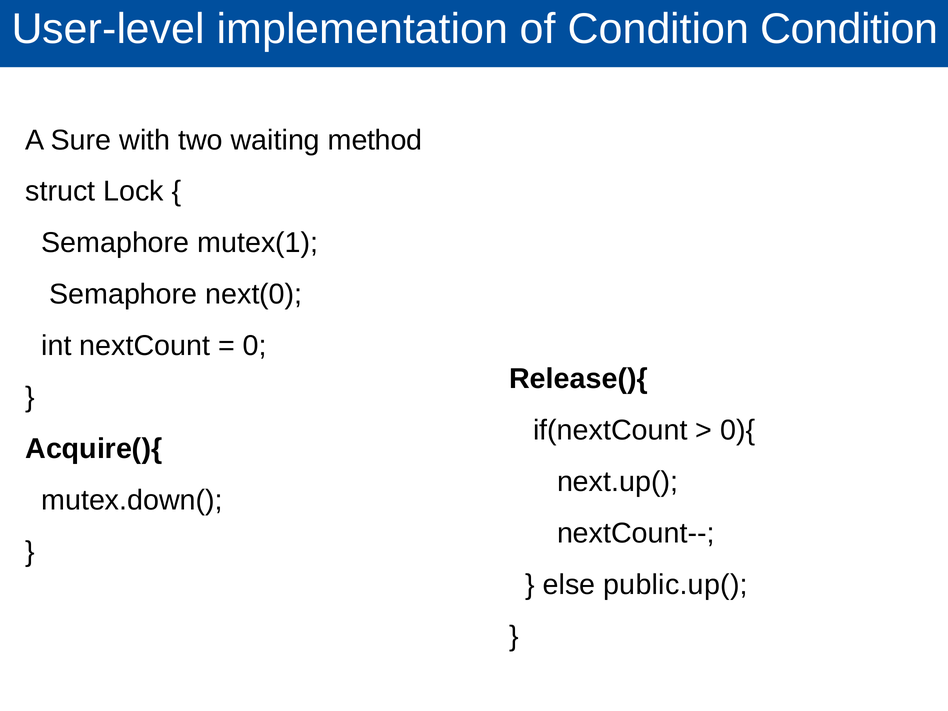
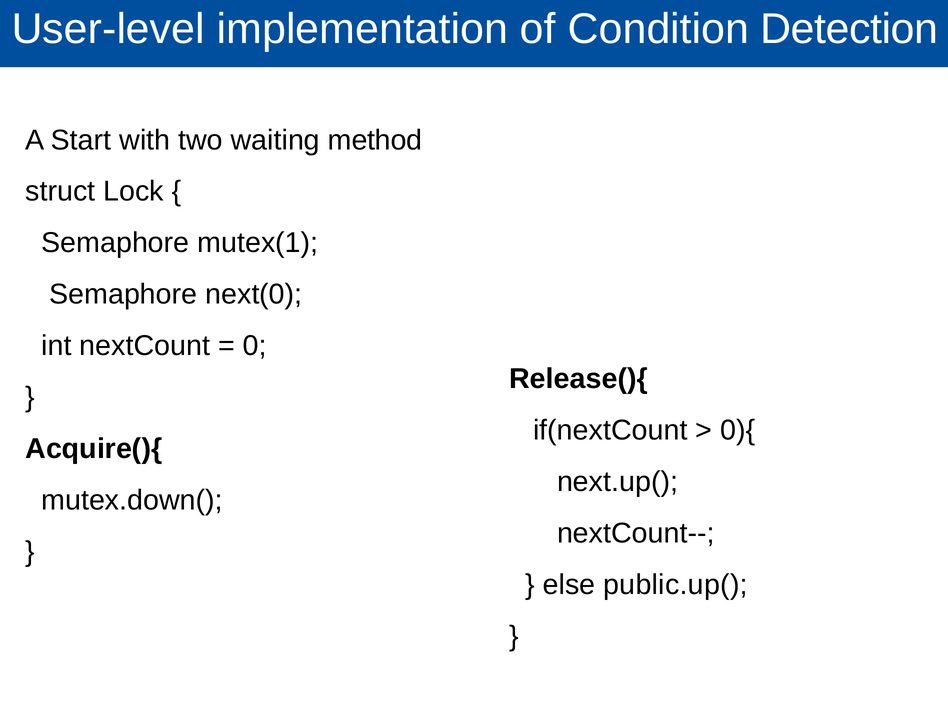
Condition Condition: Condition -> Detection
Sure: Sure -> Start
